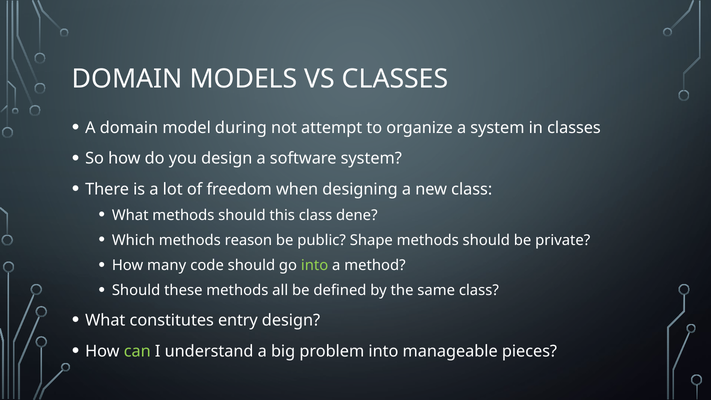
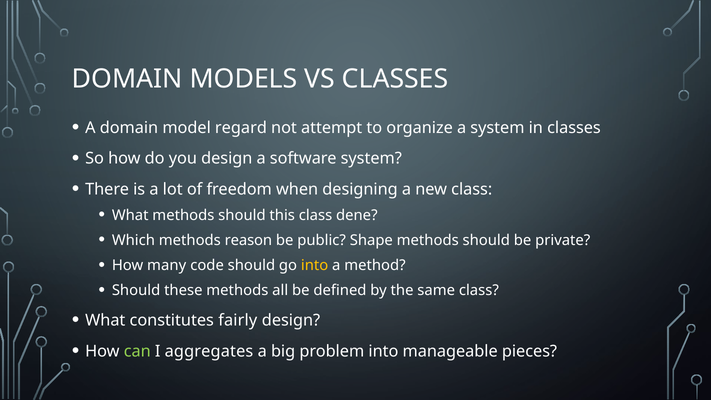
during: during -> regard
into at (315, 265) colour: light green -> yellow
entry: entry -> fairly
understand: understand -> aggregates
